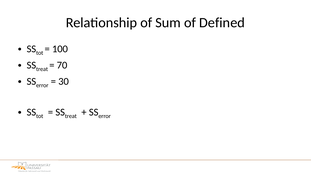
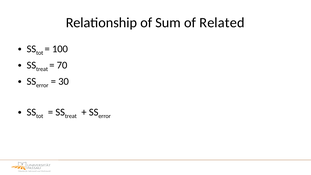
Defined: Defined -> Related
